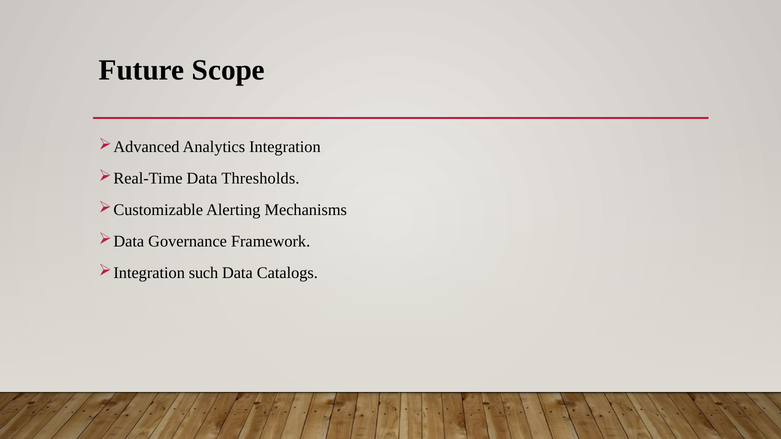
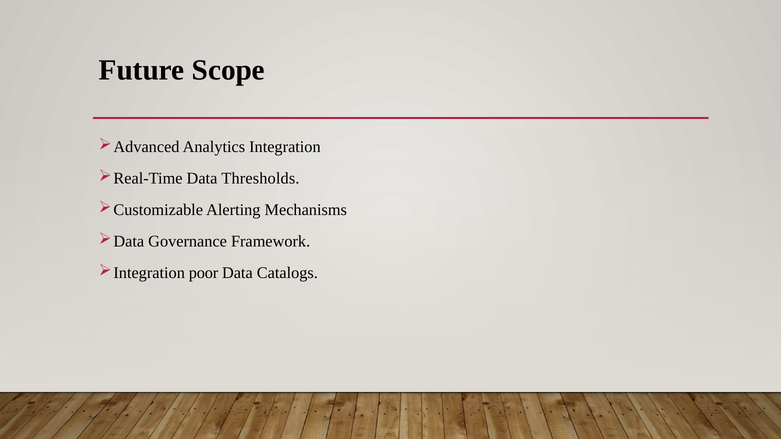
such: such -> poor
